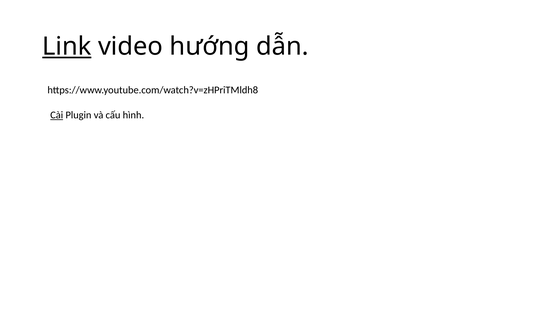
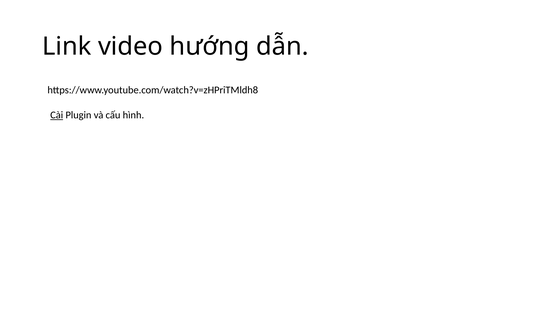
Link underline: present -> none
